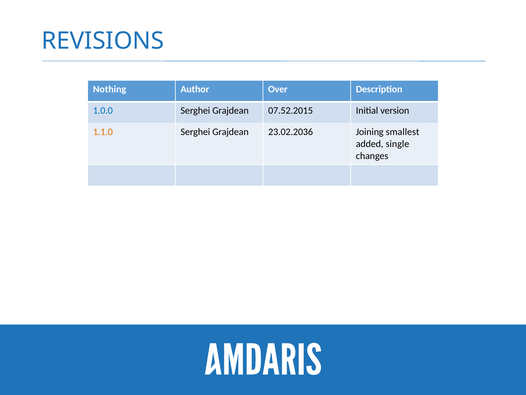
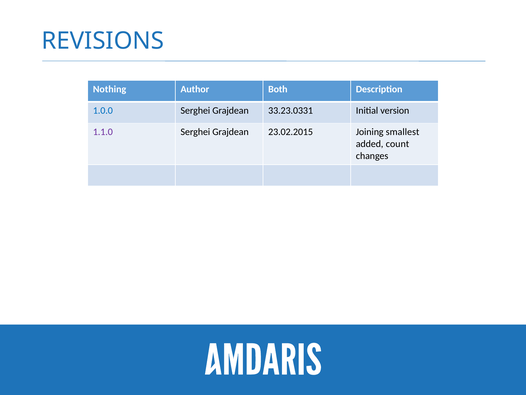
Over: Over -> Both
07.52.2015: 07.52.2015 -> 33.23.0331
1.1.0 colour: orange -> purple
23.02.2036: 23.02.2036 -> 23.02.2015
single: single -> count
